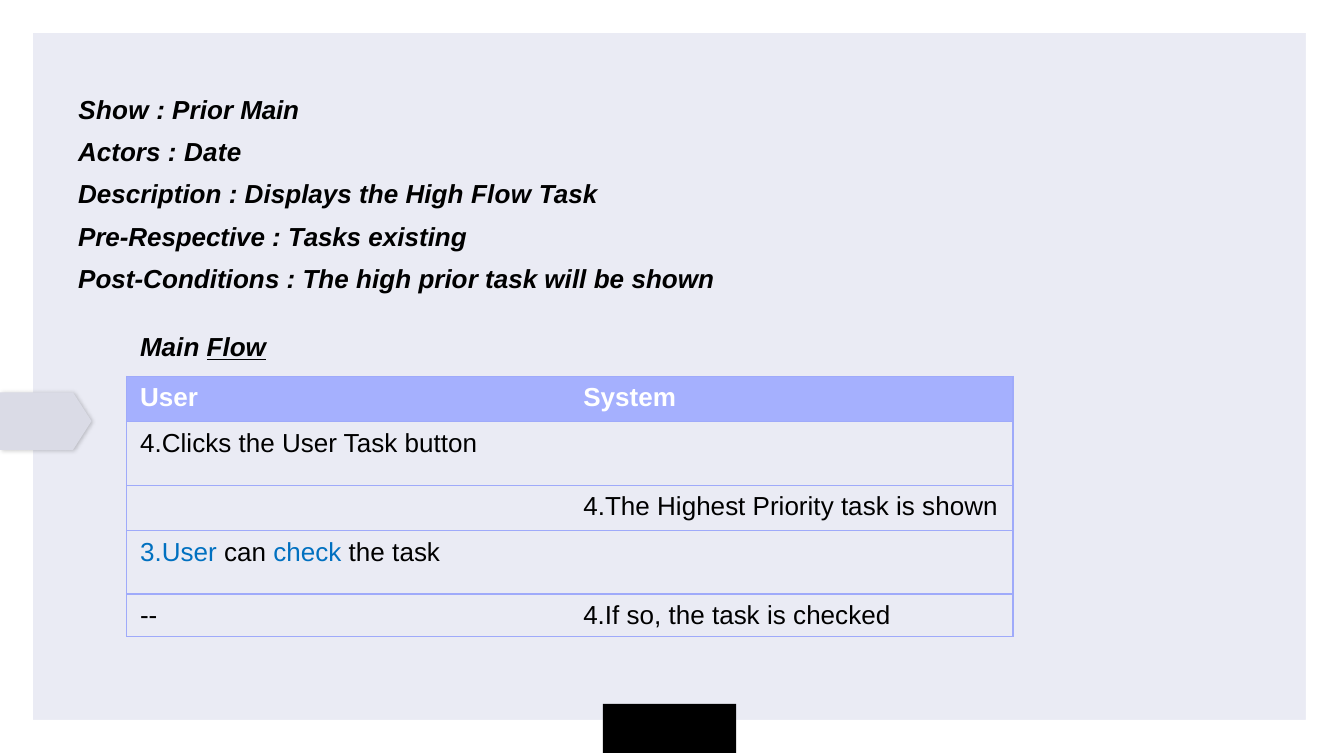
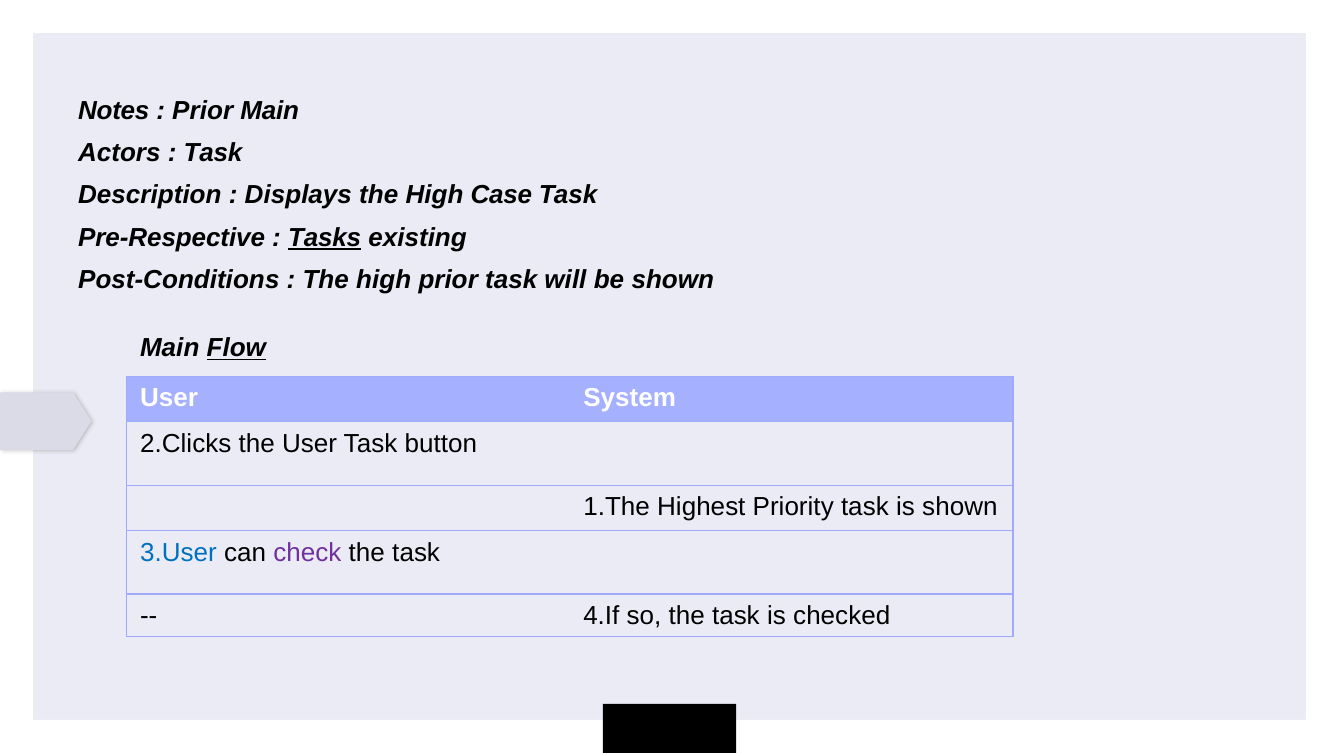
Show: Show -> Notes
Date at (213, 153): Date -> Task
High Flow: Flow -> Case
Tasks underline: none -> present
4.Clicks: 4.Clicks -> 2.Clicks
4.The: 4.The -> 1.The
check colour: blue -> purple
